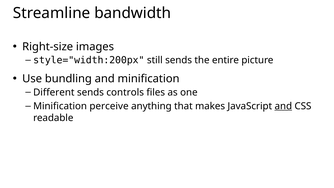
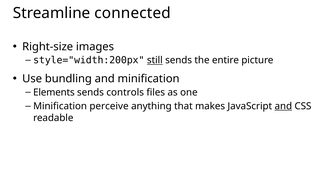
bandwidth: bandwidth -> connected
still underline: none -> present
Different: Different -> Elements
